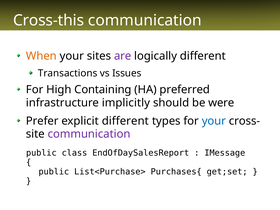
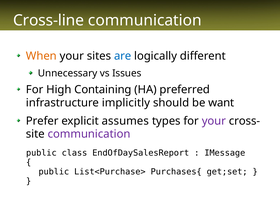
Cross-this: Cross-this -> Cross-line
are colour: purple -> blue
Transactions: Transactions -> Unnecessary
were: were -> want
explicit different: different -> assumes
your at (214, 121) colour: blue -> purple
